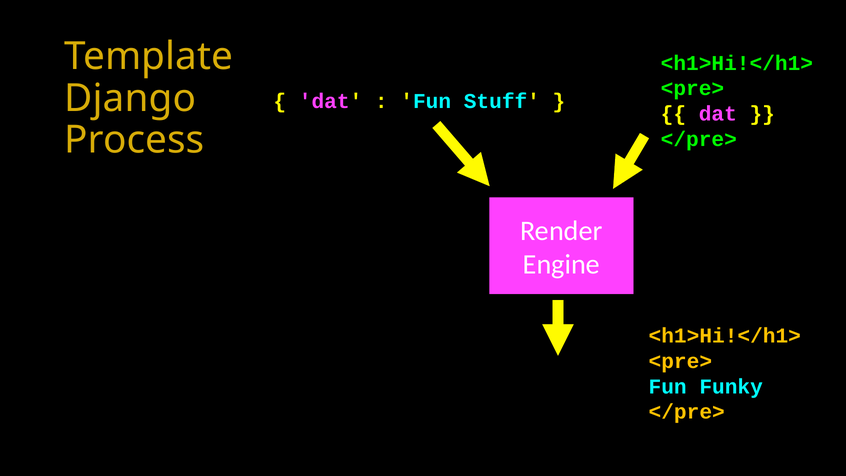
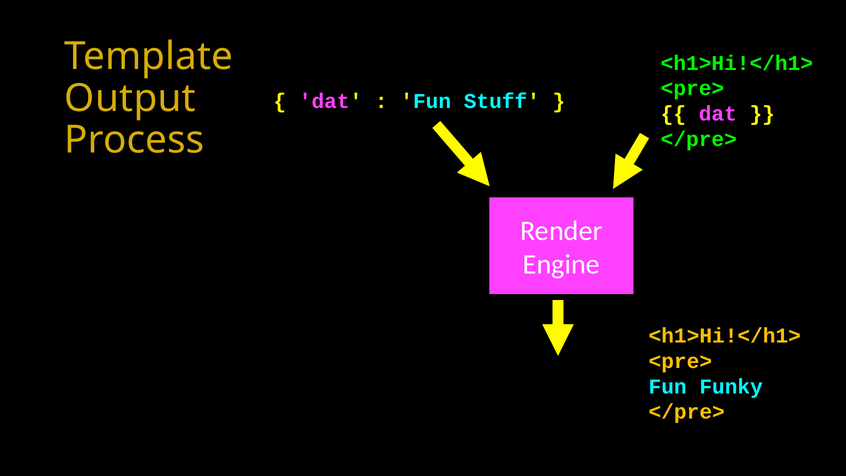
Django: Django -> Output
